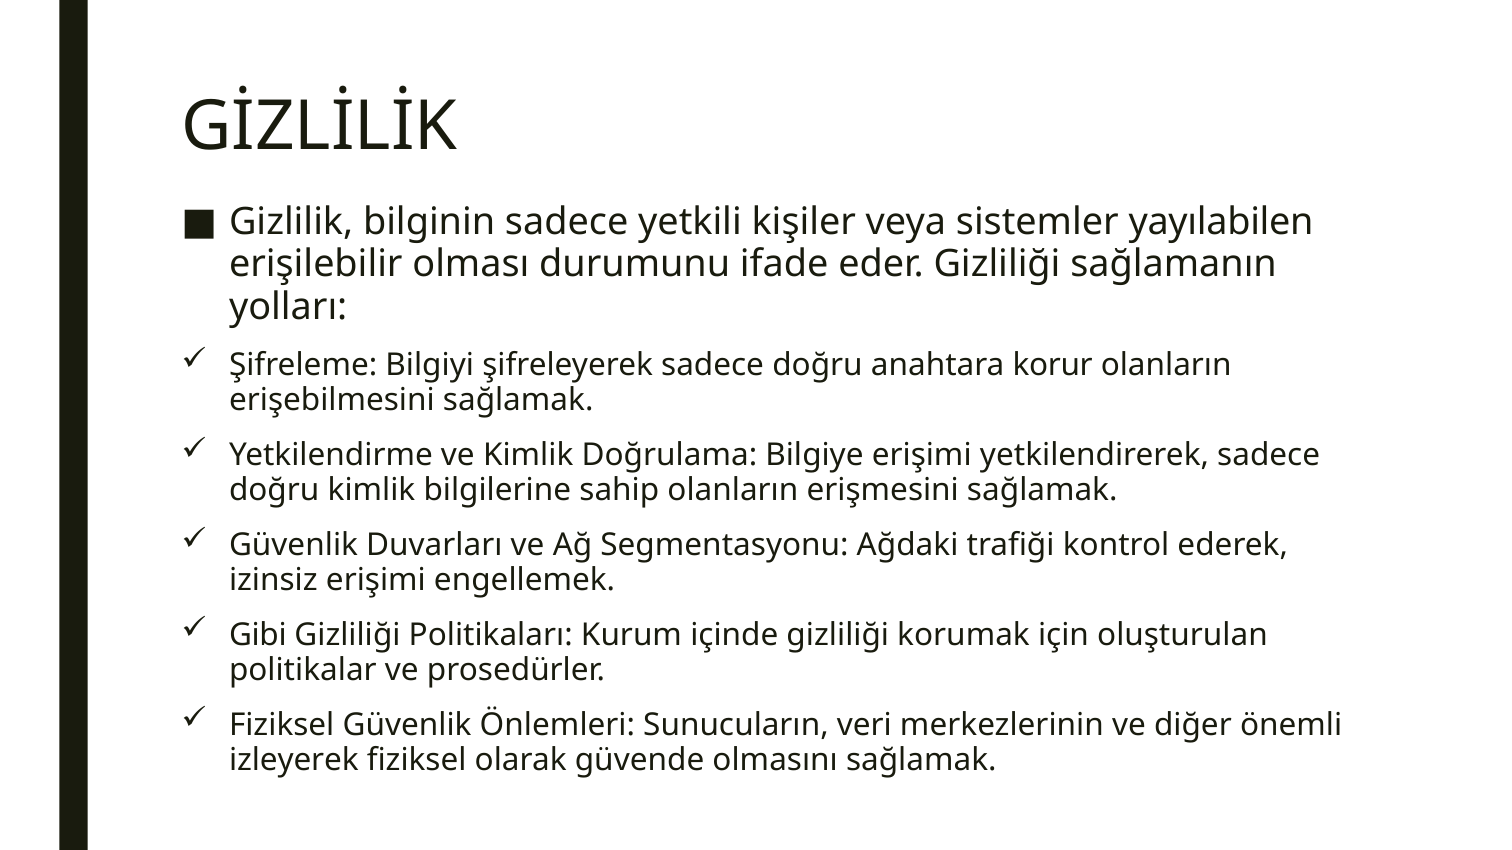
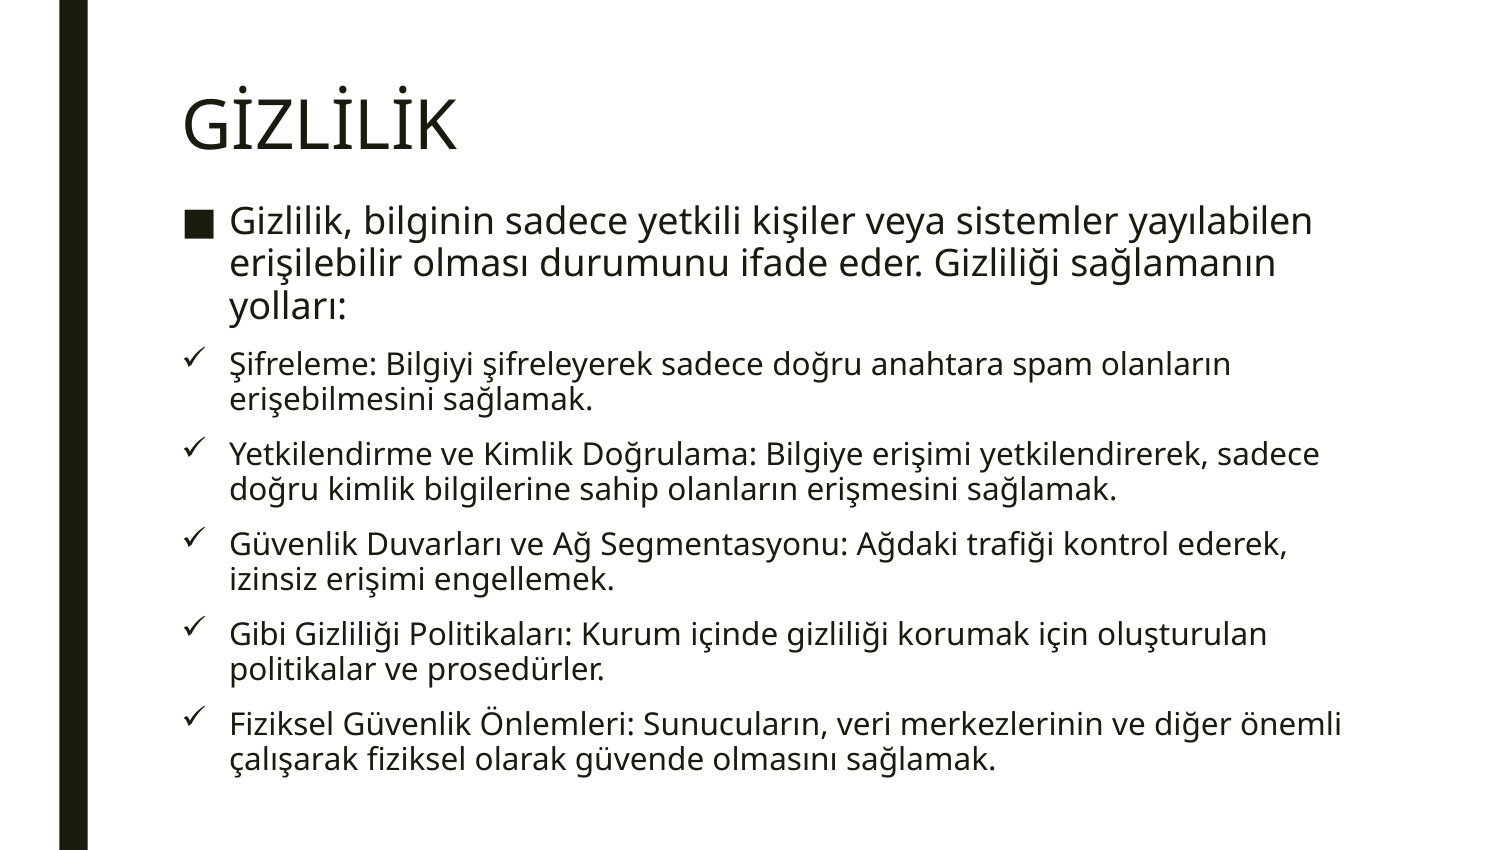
korur: korur -> spam
izleyerek: izleyerek -> çalışarak
